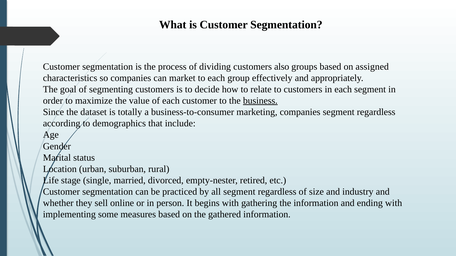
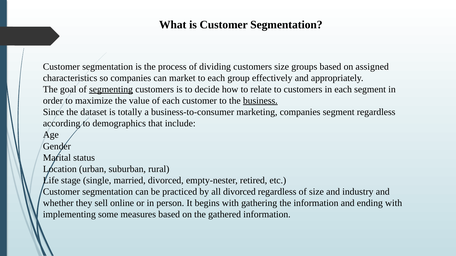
customers also: also -> size
segmenting underline: none -> present
all segment: segment -> divorced
